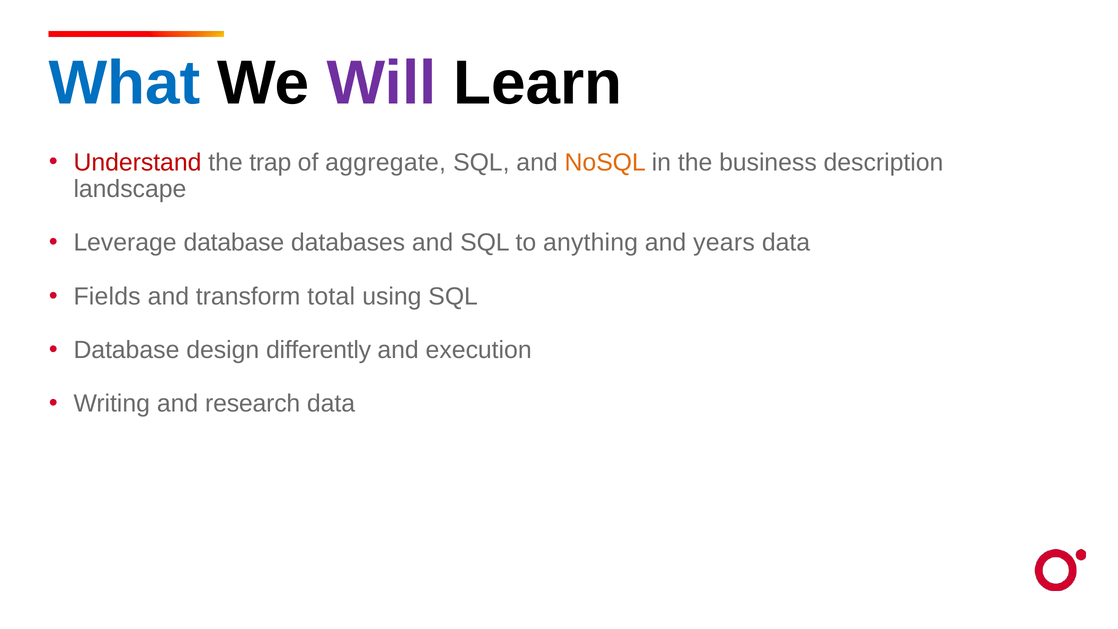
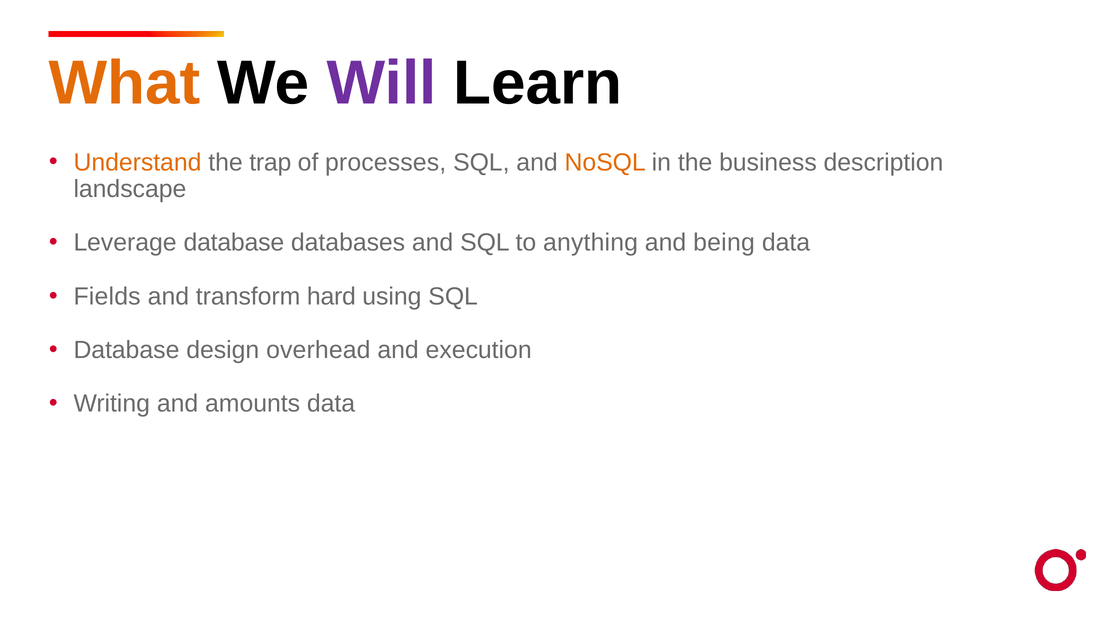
What colour: blue -> orange
Understand colour: red -> orange
aggregate: aggregate -> processes
years: years -> being
total: total -> hard
differently: differently -> overhead
research: research -> amounts
